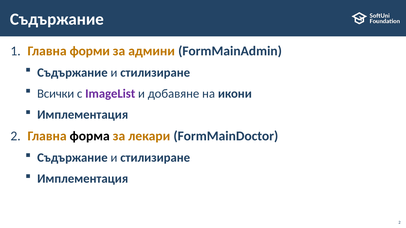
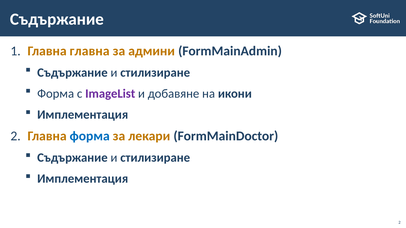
форми at (90, 51): форми -> главна
Всички at (56, 94): Всички -> Форма
форма at (90, 136) colour: black -> blue
